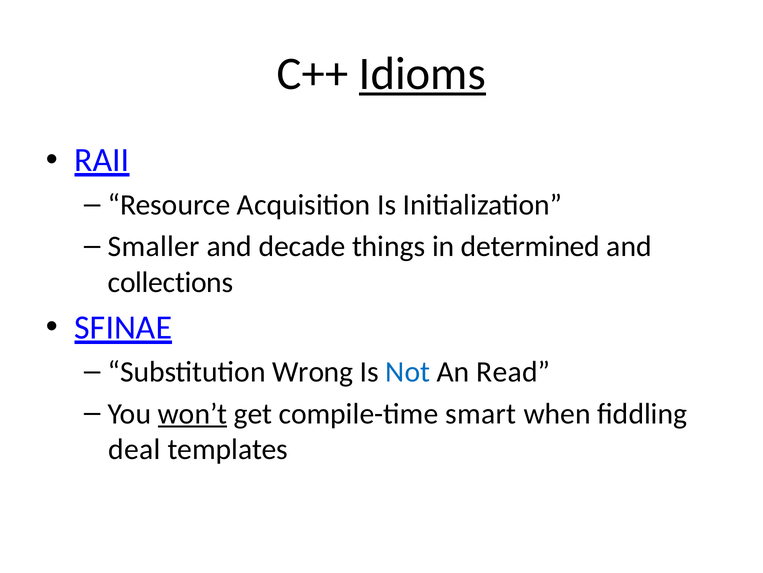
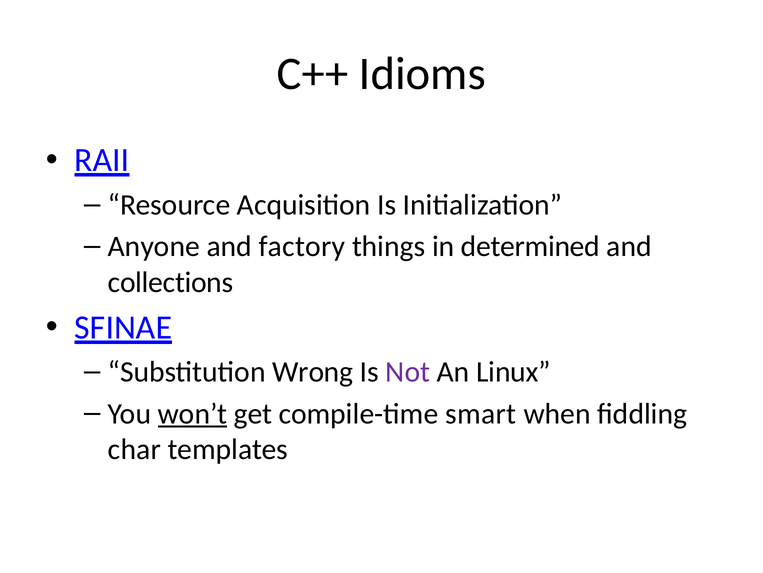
Idioms underline: present -> none
Smaller: Smaller -> Anyone
decade: decade -> factory
Not colour: blue -> purple
Read: Read -> Linux
deal: deal -> char
